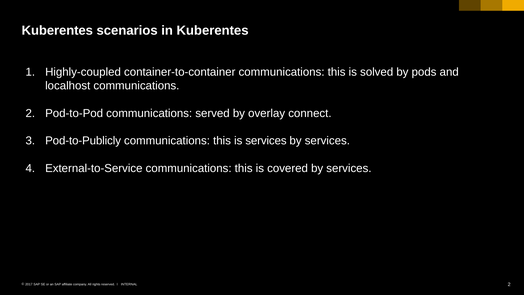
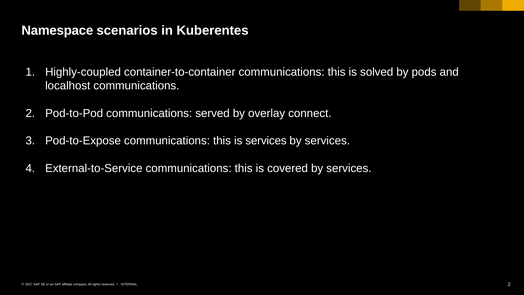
Kuberentes at (57, 30): Kuberentes -> Namespace
Pod-to-Publicly: Pod-to-Publicly -> Pod-to-Expose
